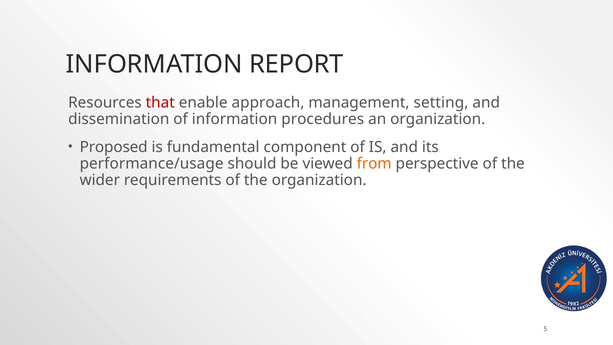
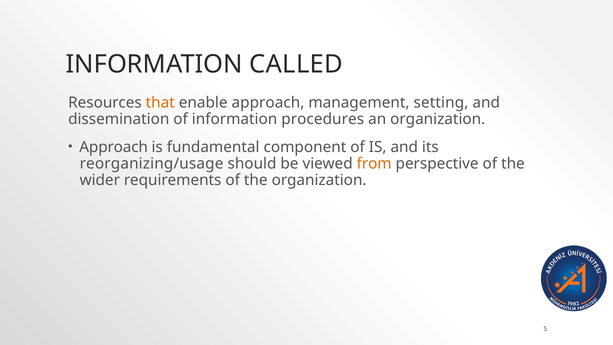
REPORT: REPORT -> CALLED
that colour: red -> orange
Proposed at (114, 147): Proposed -> Approach
performance/usage: performance/usage -> reorganizing/usage
